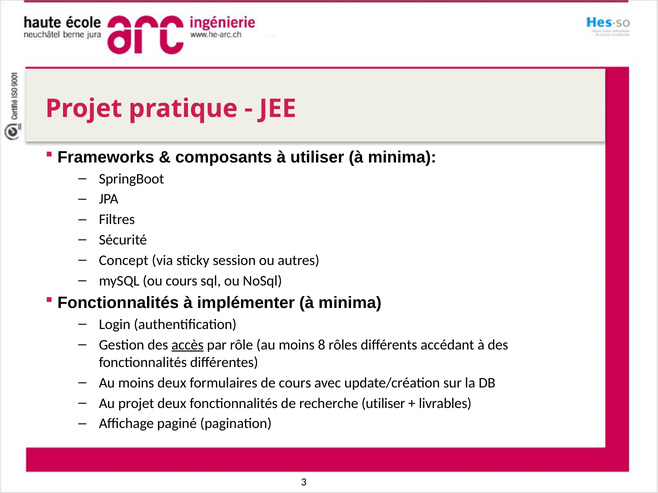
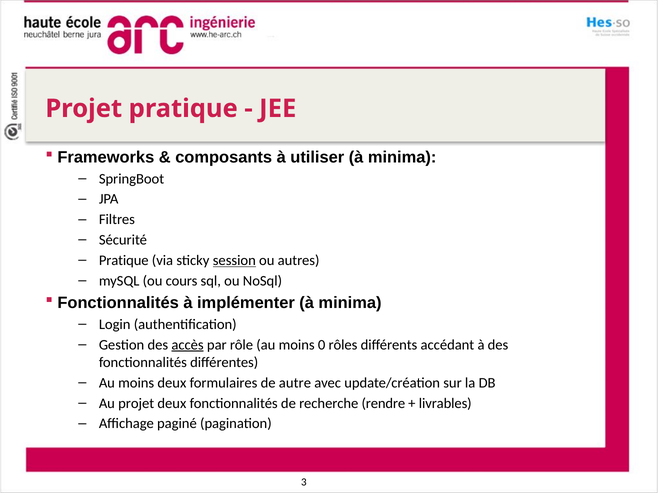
Concept at (124, 261): Concept -> Pratique
session underline: none -> present
8: 8 -> 0
de cours: cours -> autre
recherche utiliser: utiliser -> rendre
